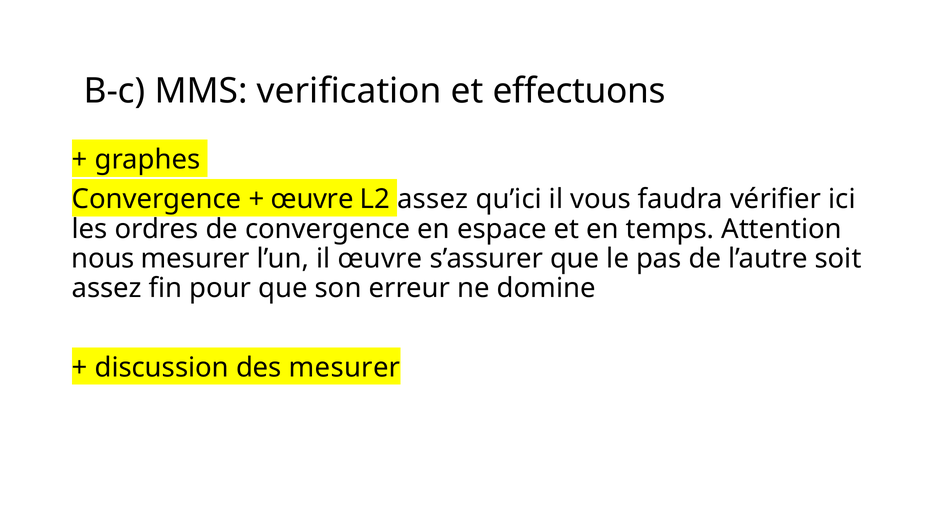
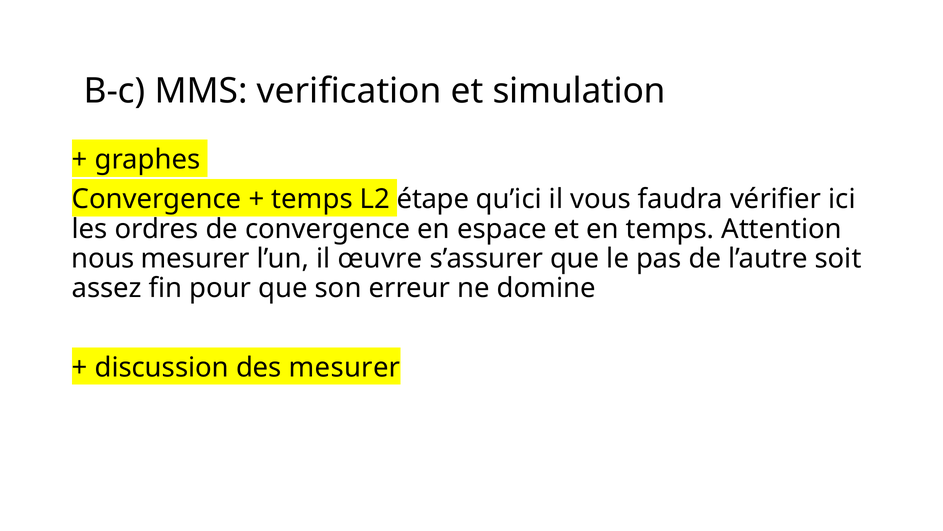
effectuons: effectuons -> simulation
œuvre at (312, 199): œuvre -> temps
L2 assez: assez -> étape
